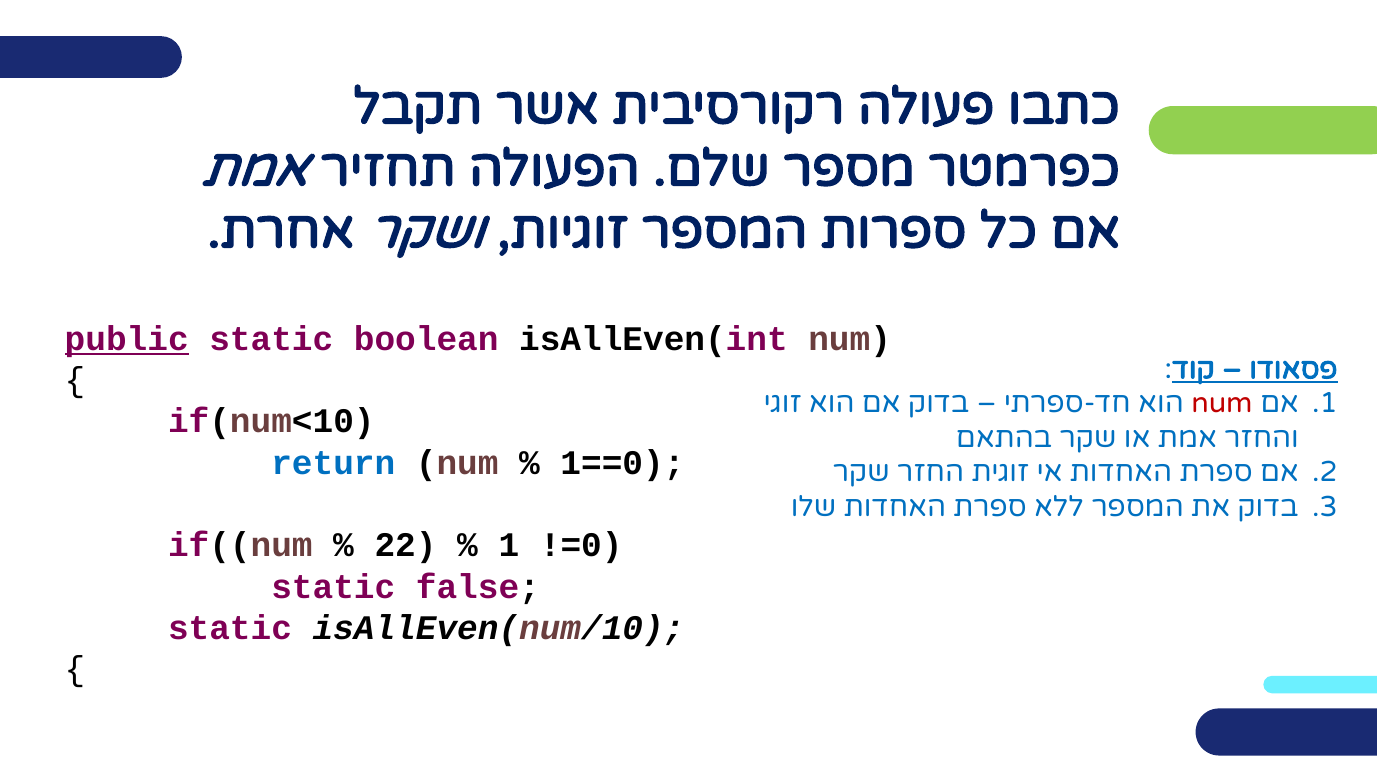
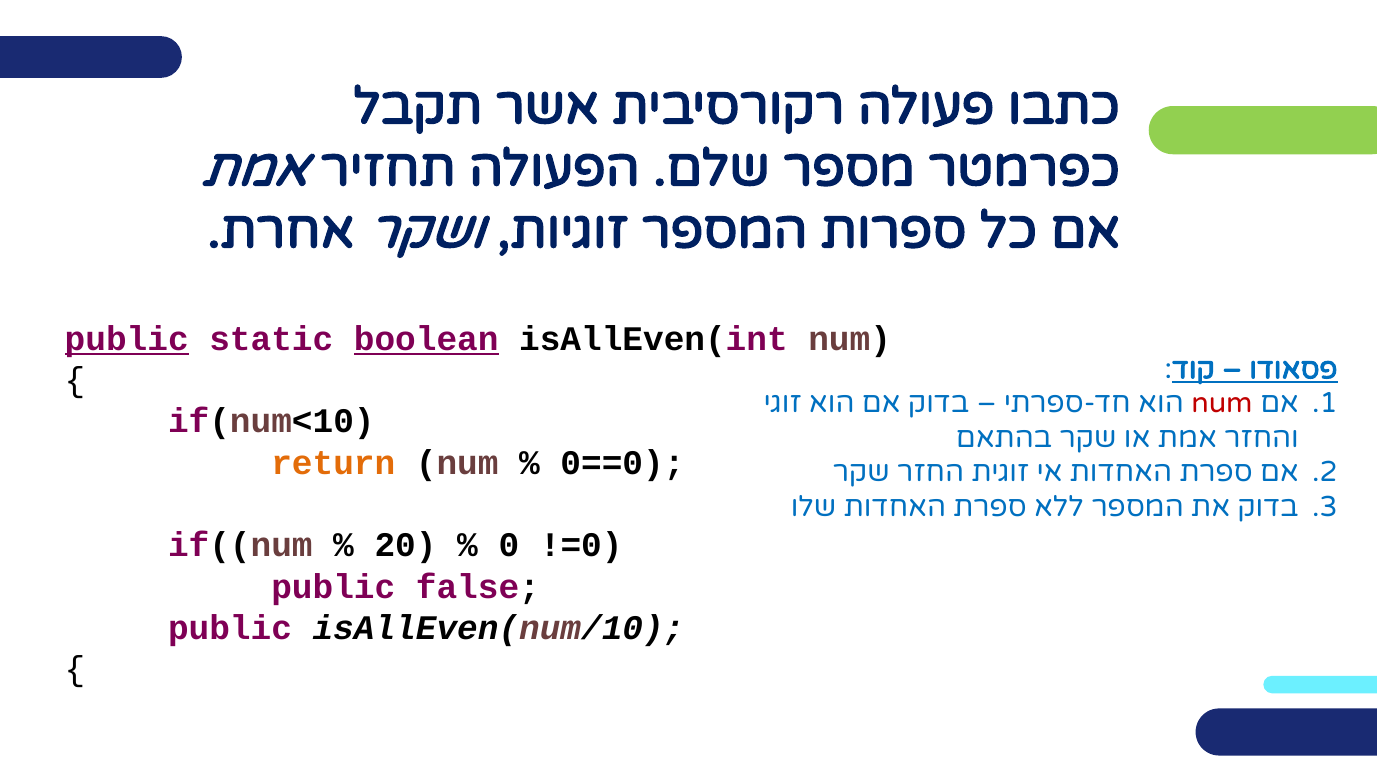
boolean underline: none -> present
return colour: blue -> orange
1==0: 1==0 -> 0==0
22: 22 -> 20
1: 1 -> 0
static at (333, 587): static -> public
static at (230, 628): static -> public
